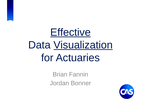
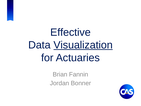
Effective underline: present -> none
